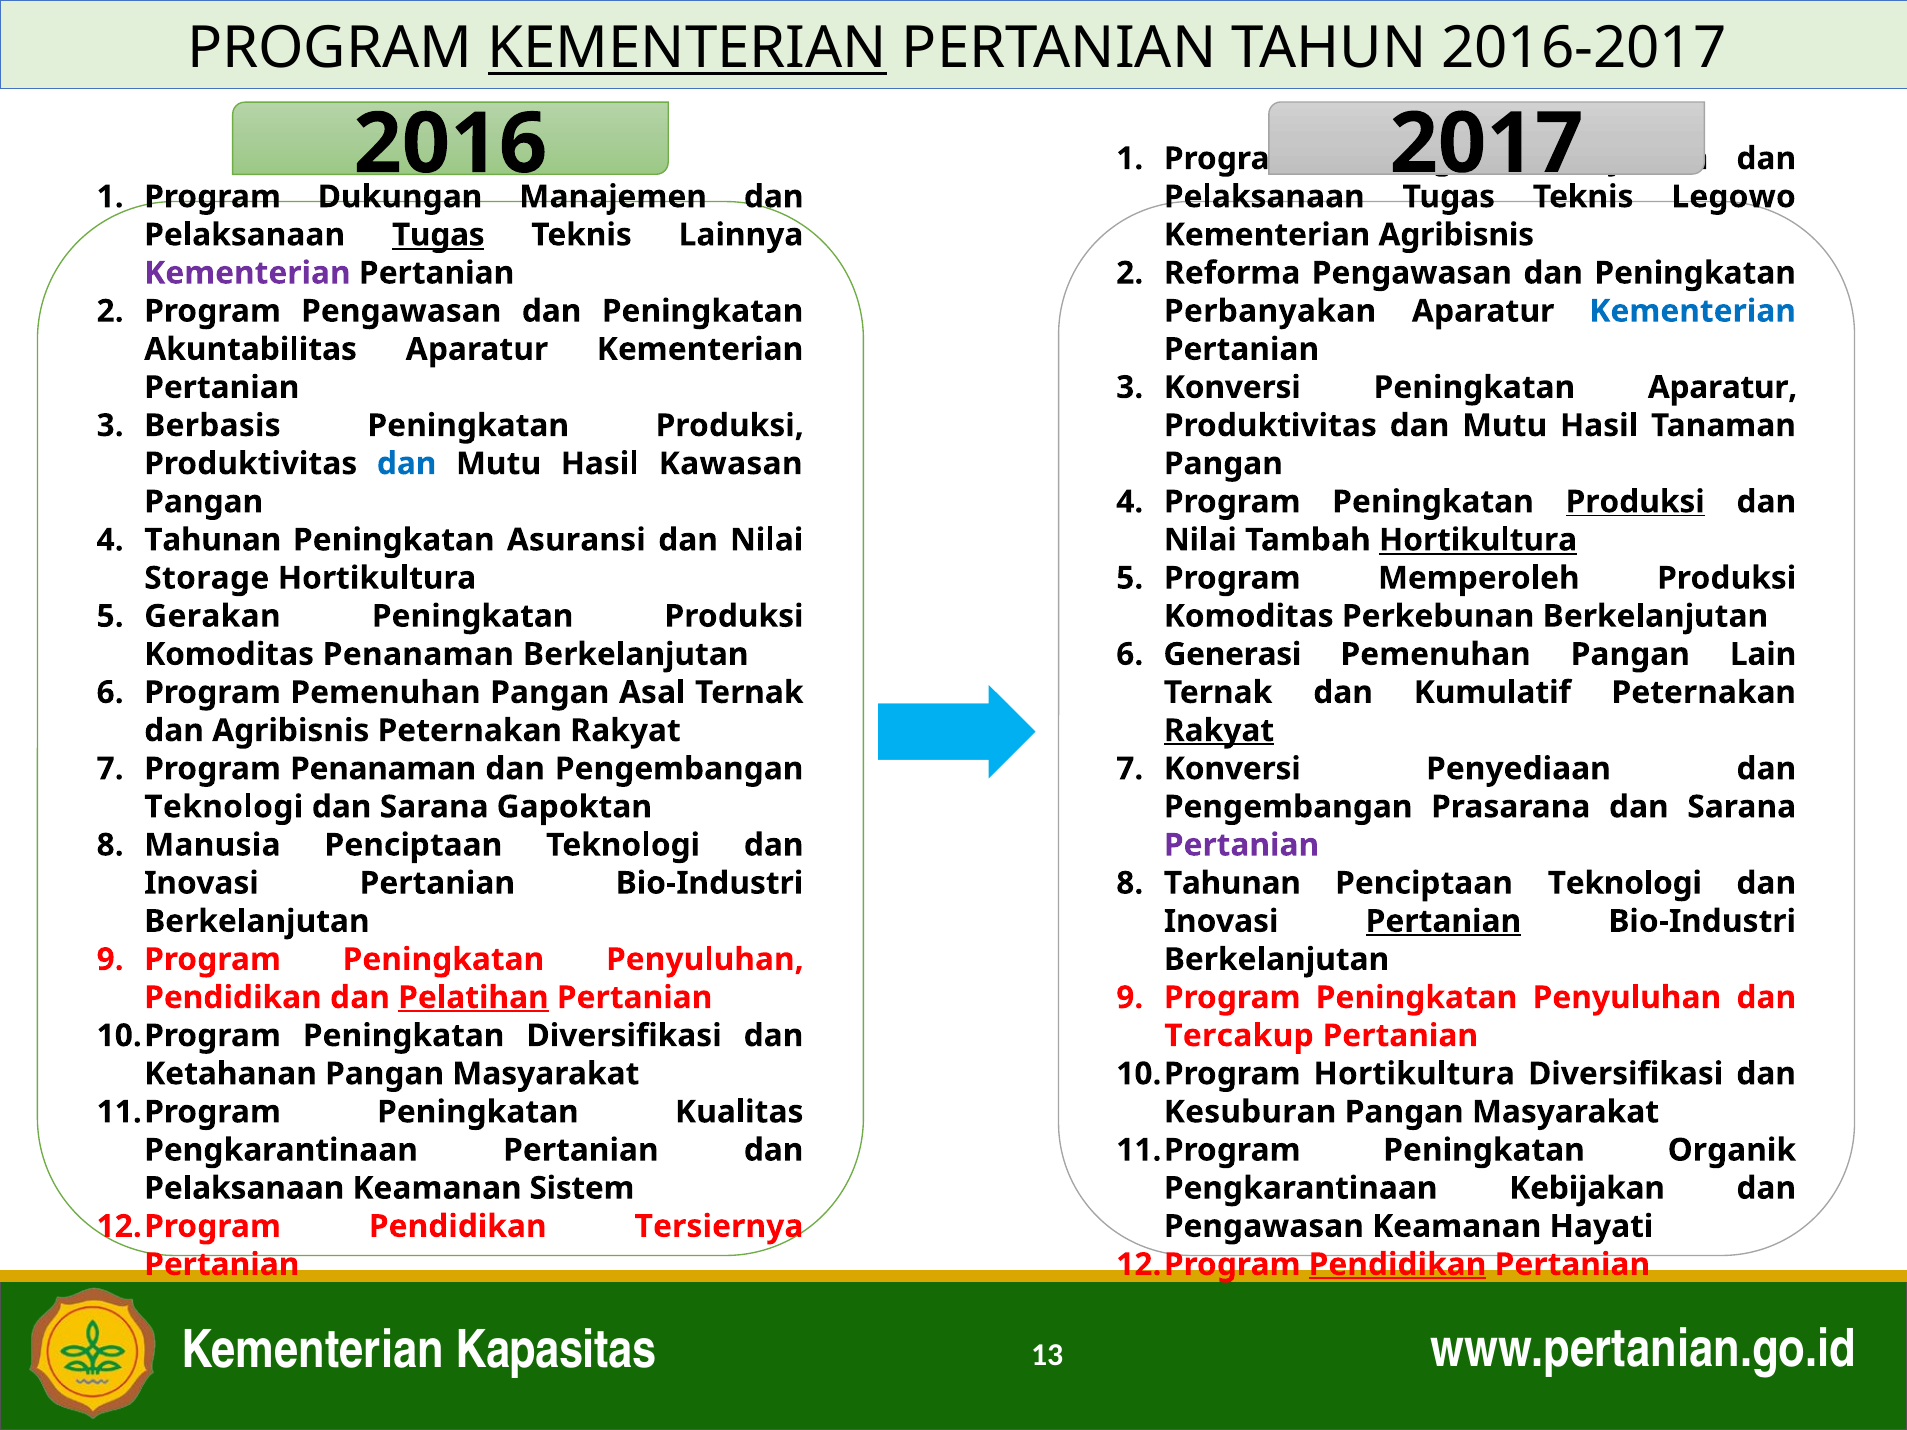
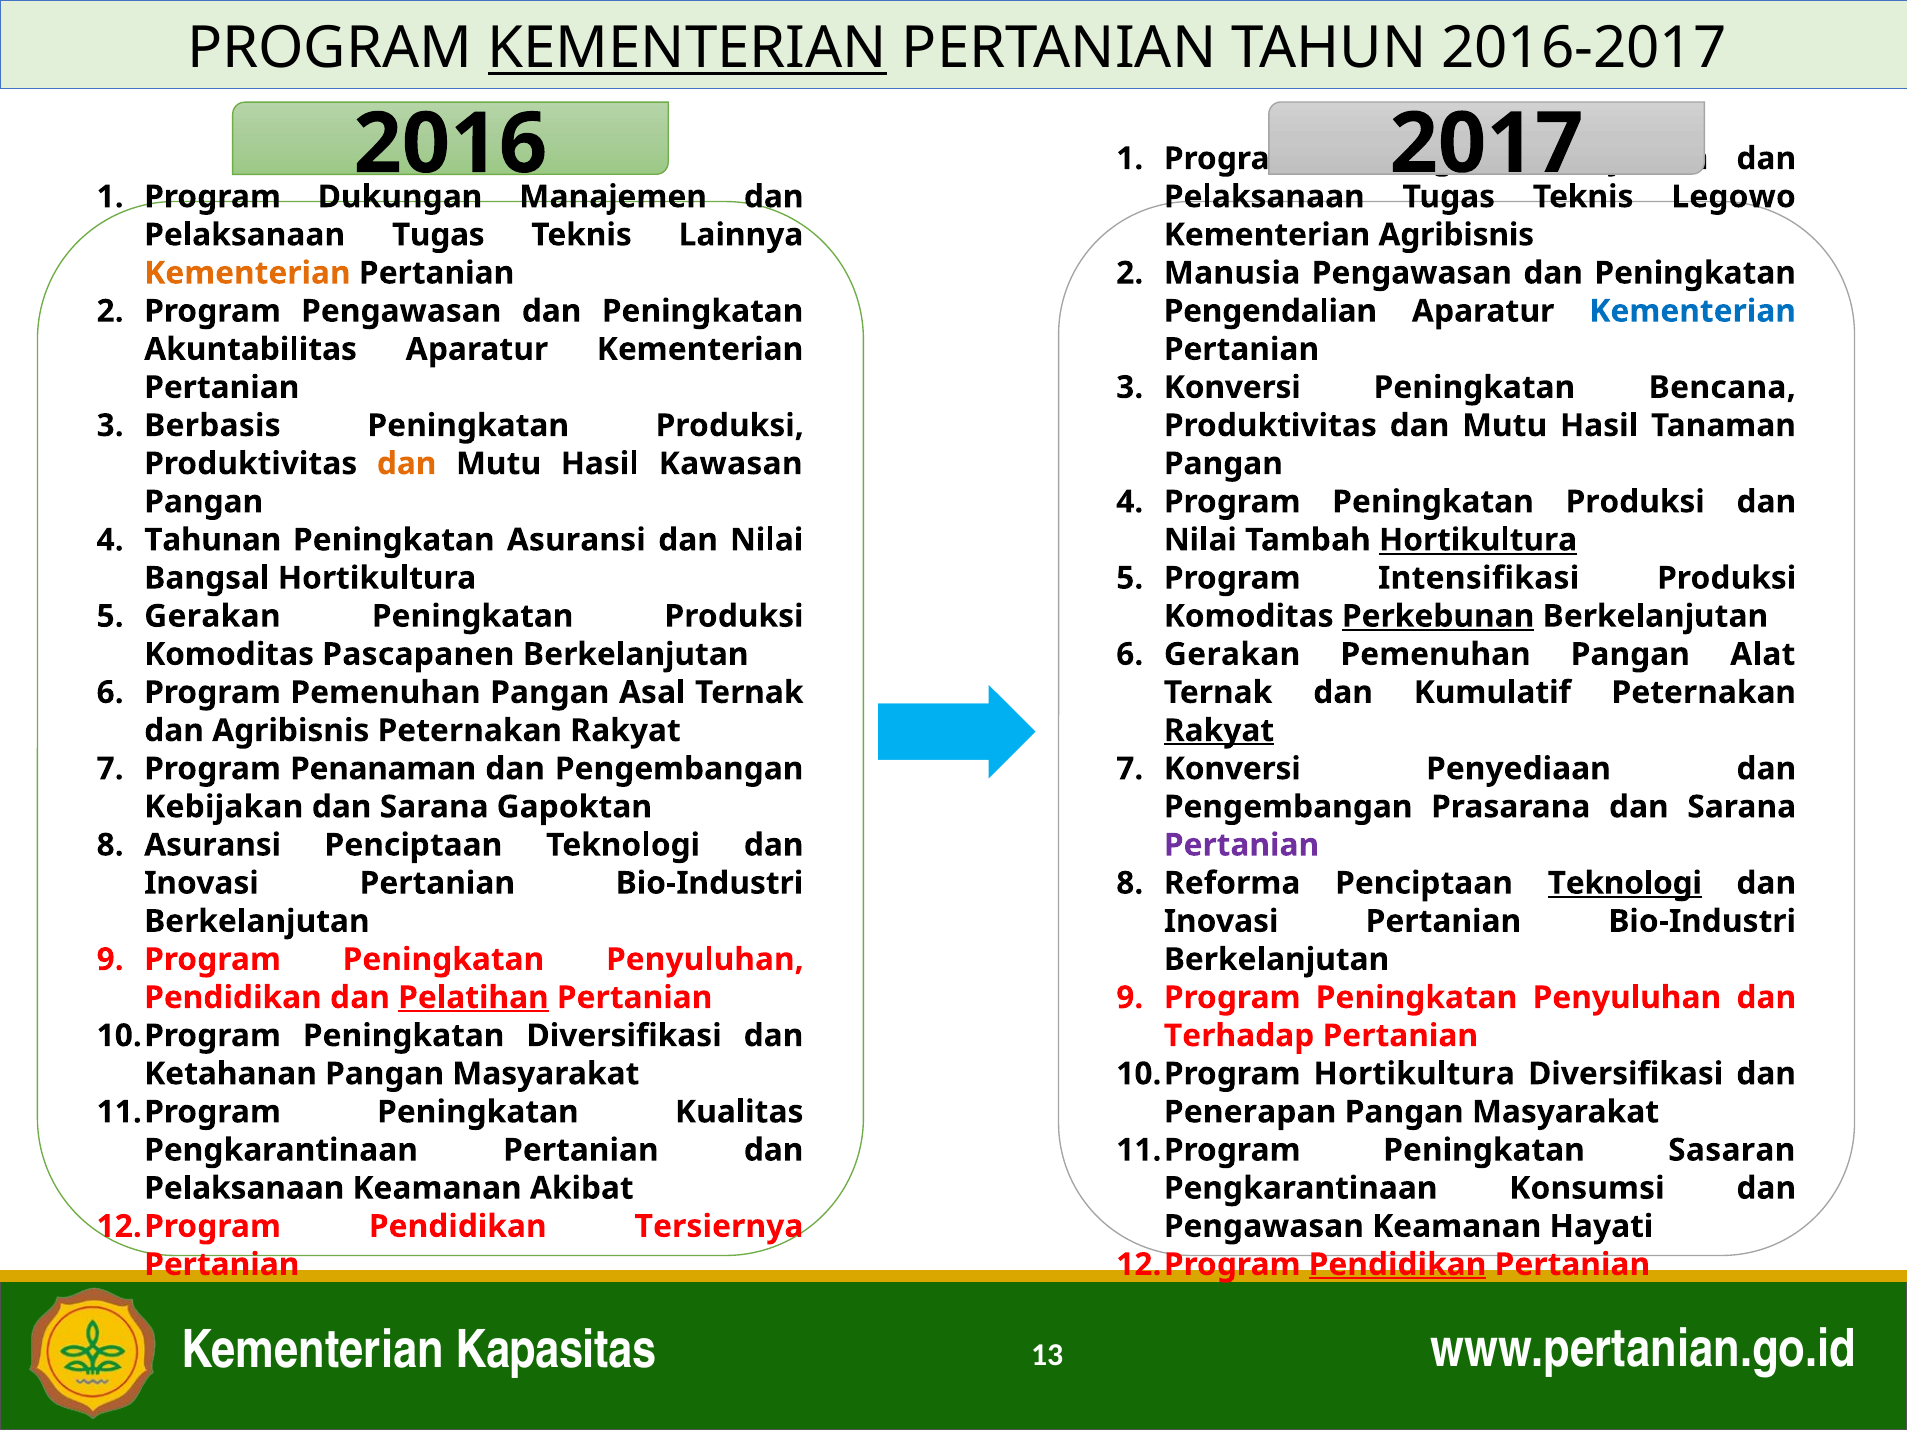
Tugas at (438, 235) underline: present -> none
Kementerian at (247, 273) colour: purple -> orange
Reforma: Reforma -> Manusia
Perbanyakan: Perbanyakan -> Pengendalian
Peningkatan Aparatur: Aparatur -> Bencana
dan at (407, 464) colour: blue -> orange
Produksi at (1635, 502) underline: present -> none
Storage: Storage -> Bangsal
Memperoleh: Memperoleh -> Intensifikasi
Perkebunan underline: none -> present
Komoditas Penanaman: Penanaman -> Pascapanen
Generasi at (1232, 654): Generasi -> Gerakan
Lain: Lain -> Alat
Teknologi at (224, 807): Teknologi -> Kebijakan
Manusia at (212, 845): Manusia -> Asuransi
Tahunan at (1232, 883): Tahunan -> Reforma
Teknologi at (1625, 883) underline: none -> present
Pertanian at (1443, 921) underline: present -> none
Tercakup: Tercakup -> Terhadap
Kesuburan: Kesuburan -> Penerapan
Organik: Organik -> Sasaran
Sistem: Sistem -> Akibat
Kebijakan: Kebijakan -> Konsumsi
